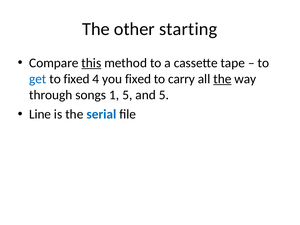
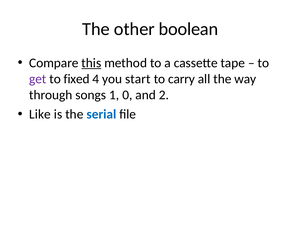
starting: starting -> boolean
get colour: blue -> purple
you fixed: fixed -> start
the at (222, 79) underline: present -> none
1 5: 5 -> 0
and 5: 5 -> 2
Line: Line -> Like
